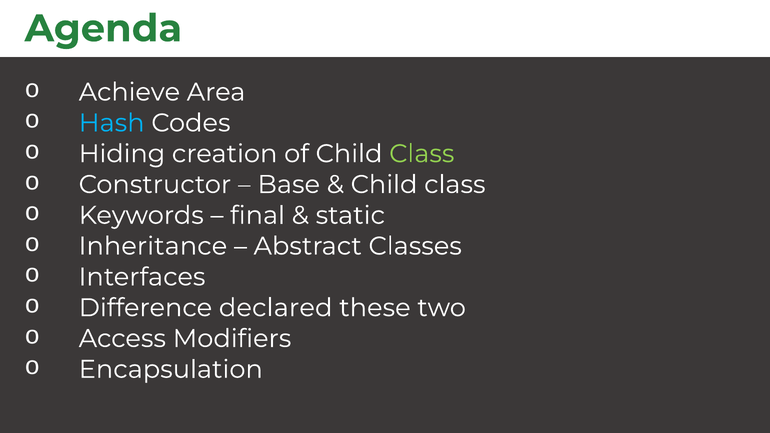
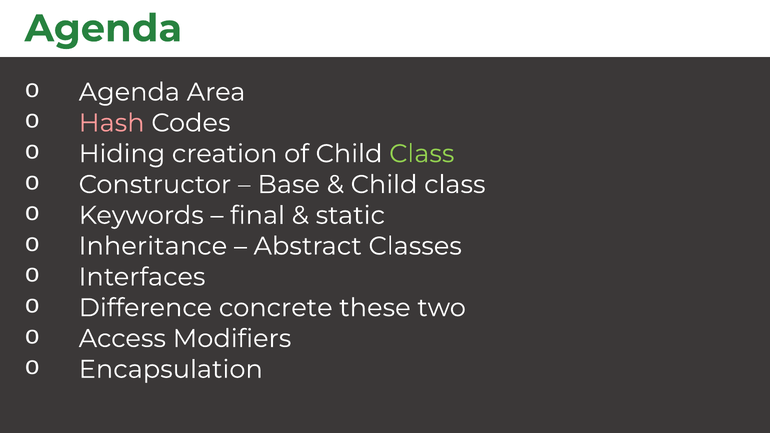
Achieve at (129, 92): Achieve -> Agenda
Hash colour: light blue -> pink
declared: declared -> concrete
